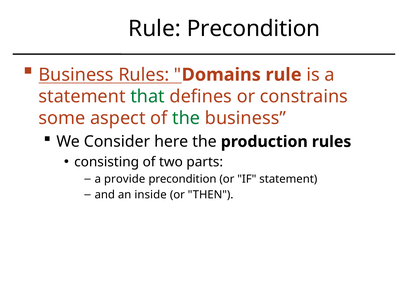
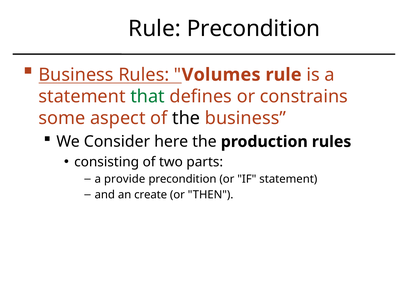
Domains: Domains -> Volumes
the at (186, 118) colour: green -> black
inside: inside -> create
